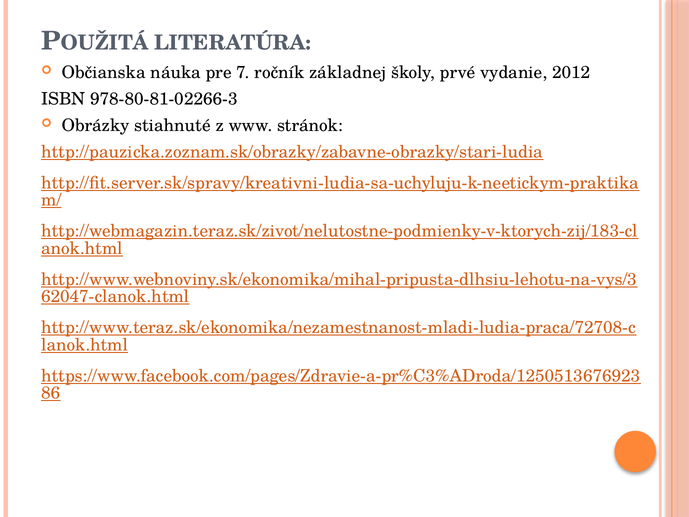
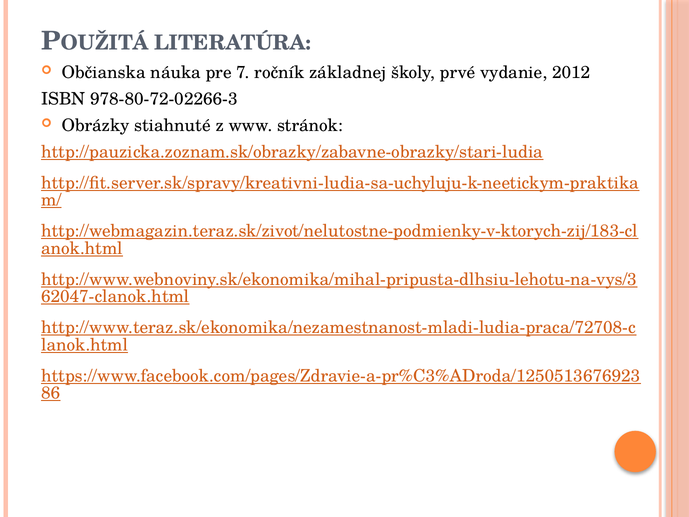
978-80-81-02266-3: 978-80-81-02266-3 -> 978-80-72-02266-3
